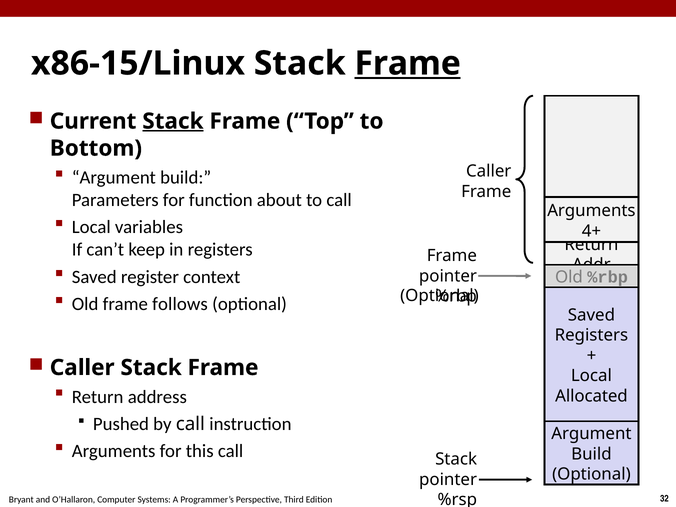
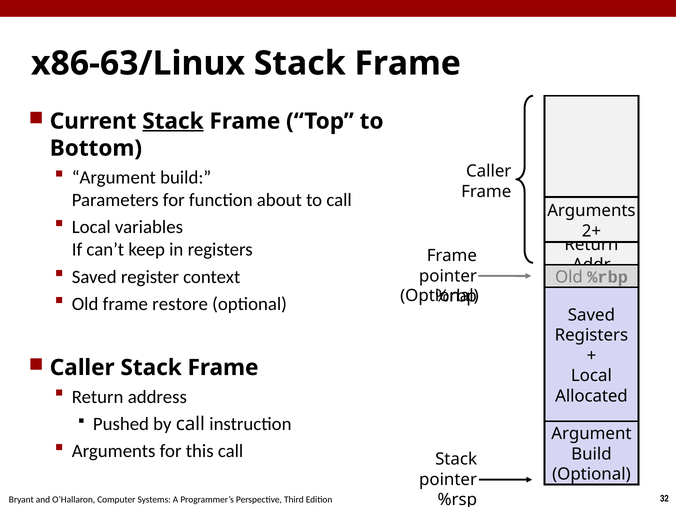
x86-15/Linux: x86-15/Linux -> x86-63/Linux
Frame at (408, 63) underline: present -> none
4+: 4+ -> 2+
follows: follows -> restore
